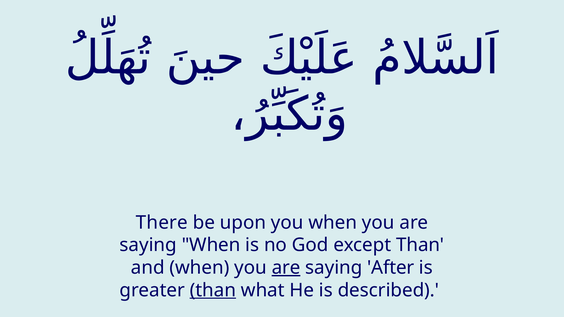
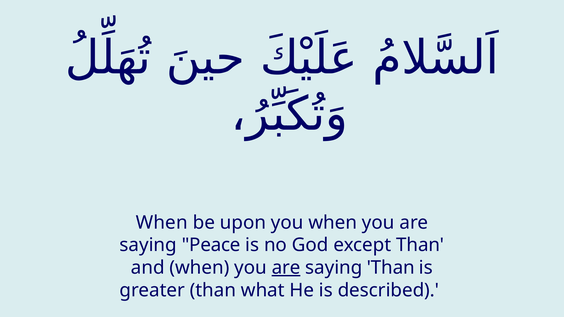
There at (162, 223): There -> When
saying When: When -> Peace
saying After: After -> Than
than at (213, 290) underline: present -> none
